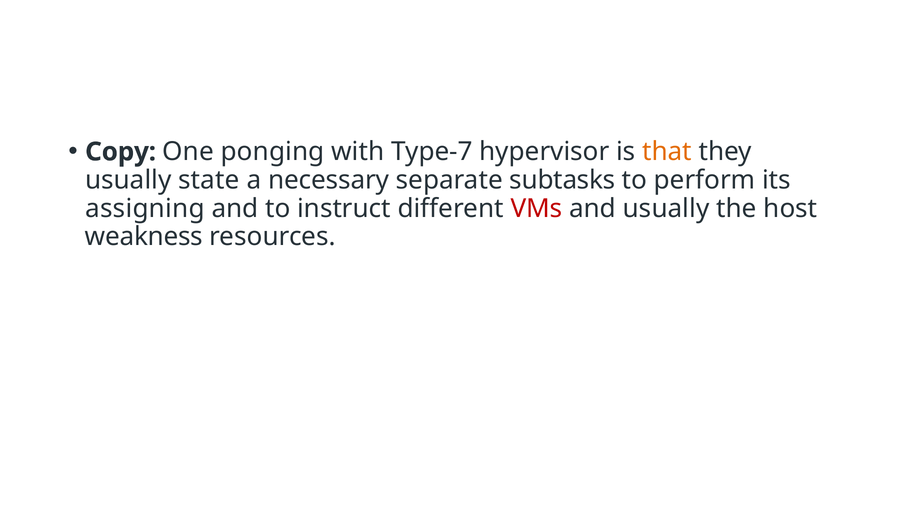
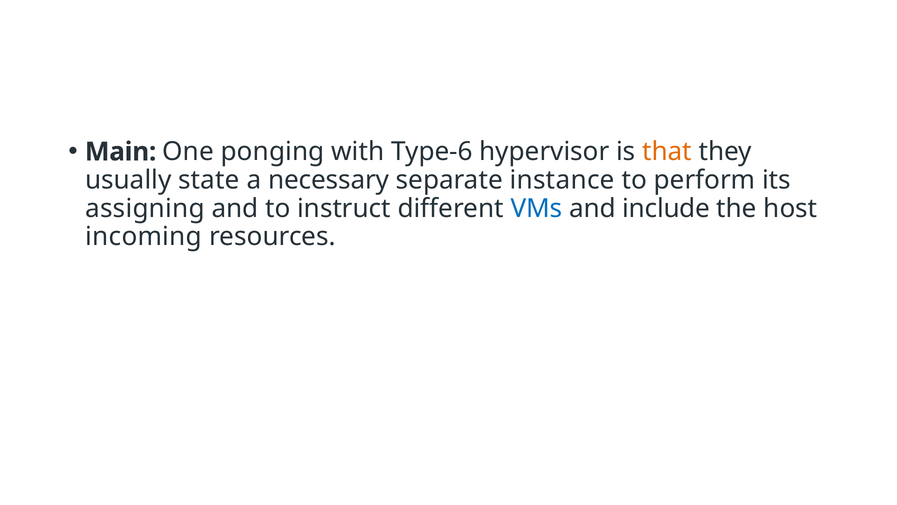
Copy: Copy -> Main
Type-7: Type-7 -> Type-6
subtasks: subtasks -> instance
VMs colour: red -> blue
and usually: usually -> include
weakness: weakness -> incoming
